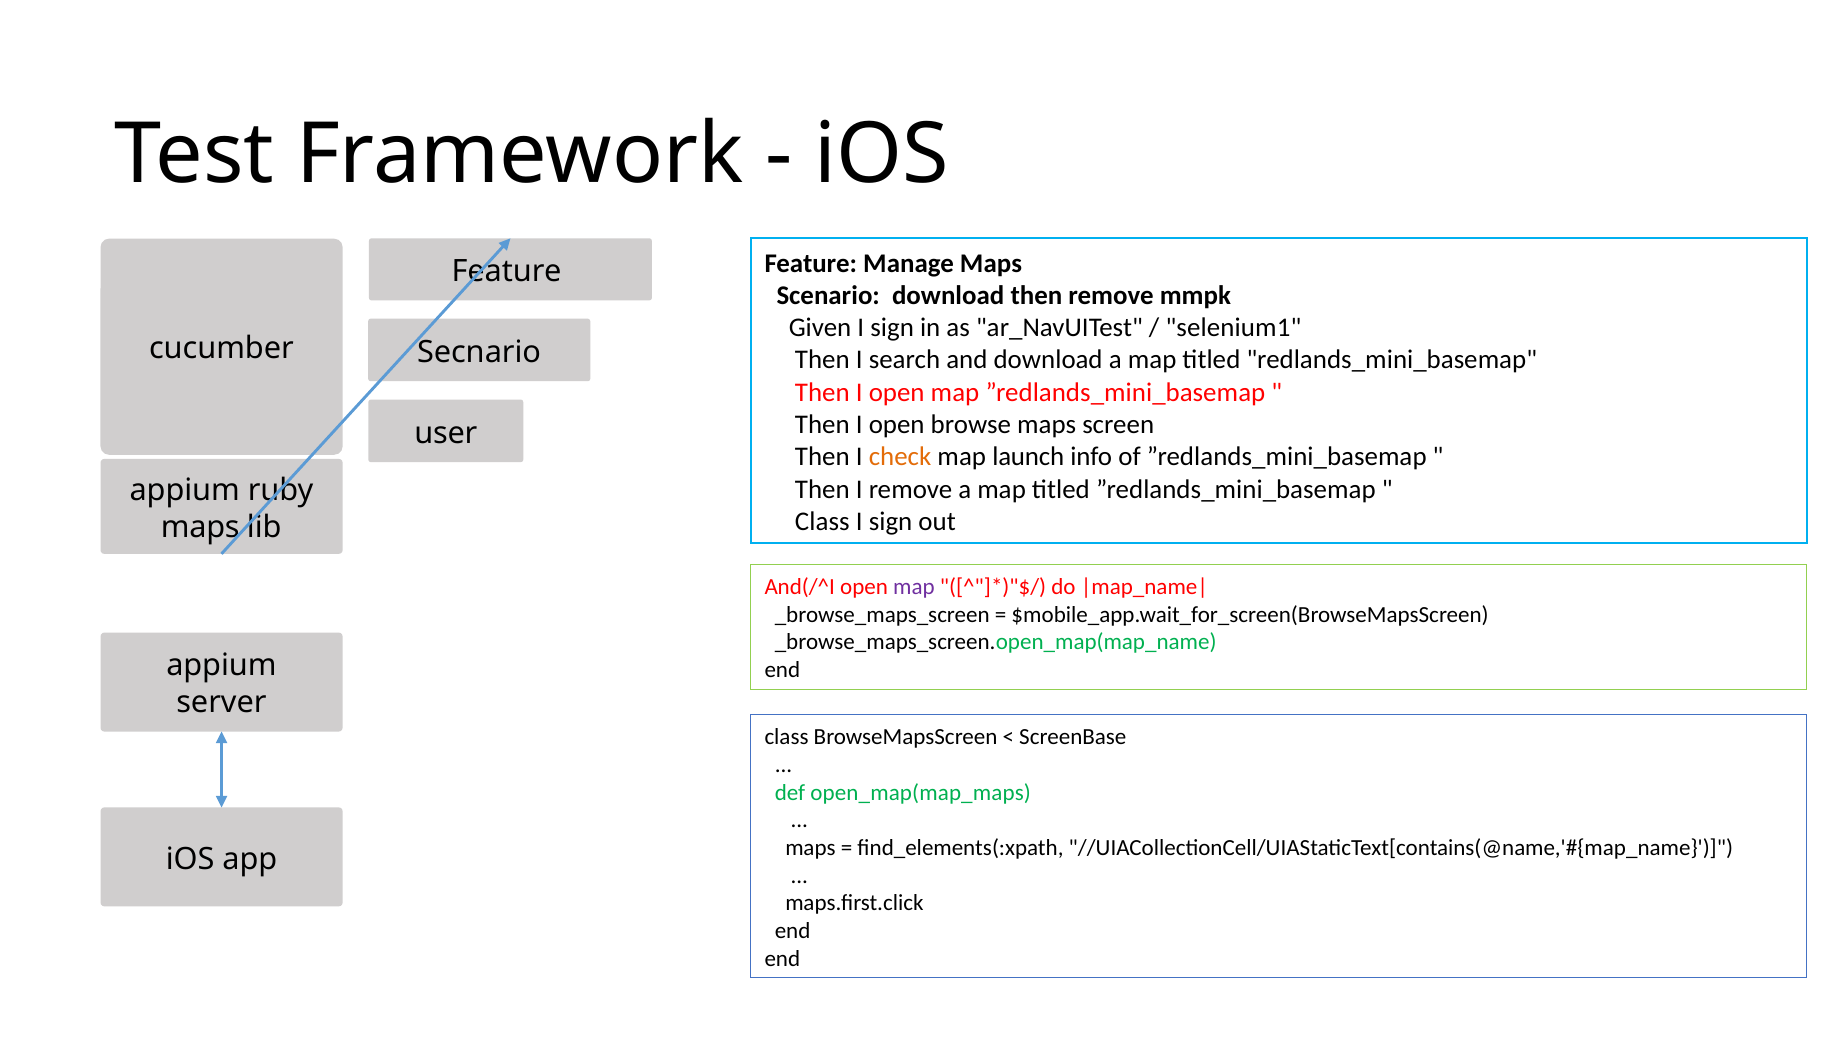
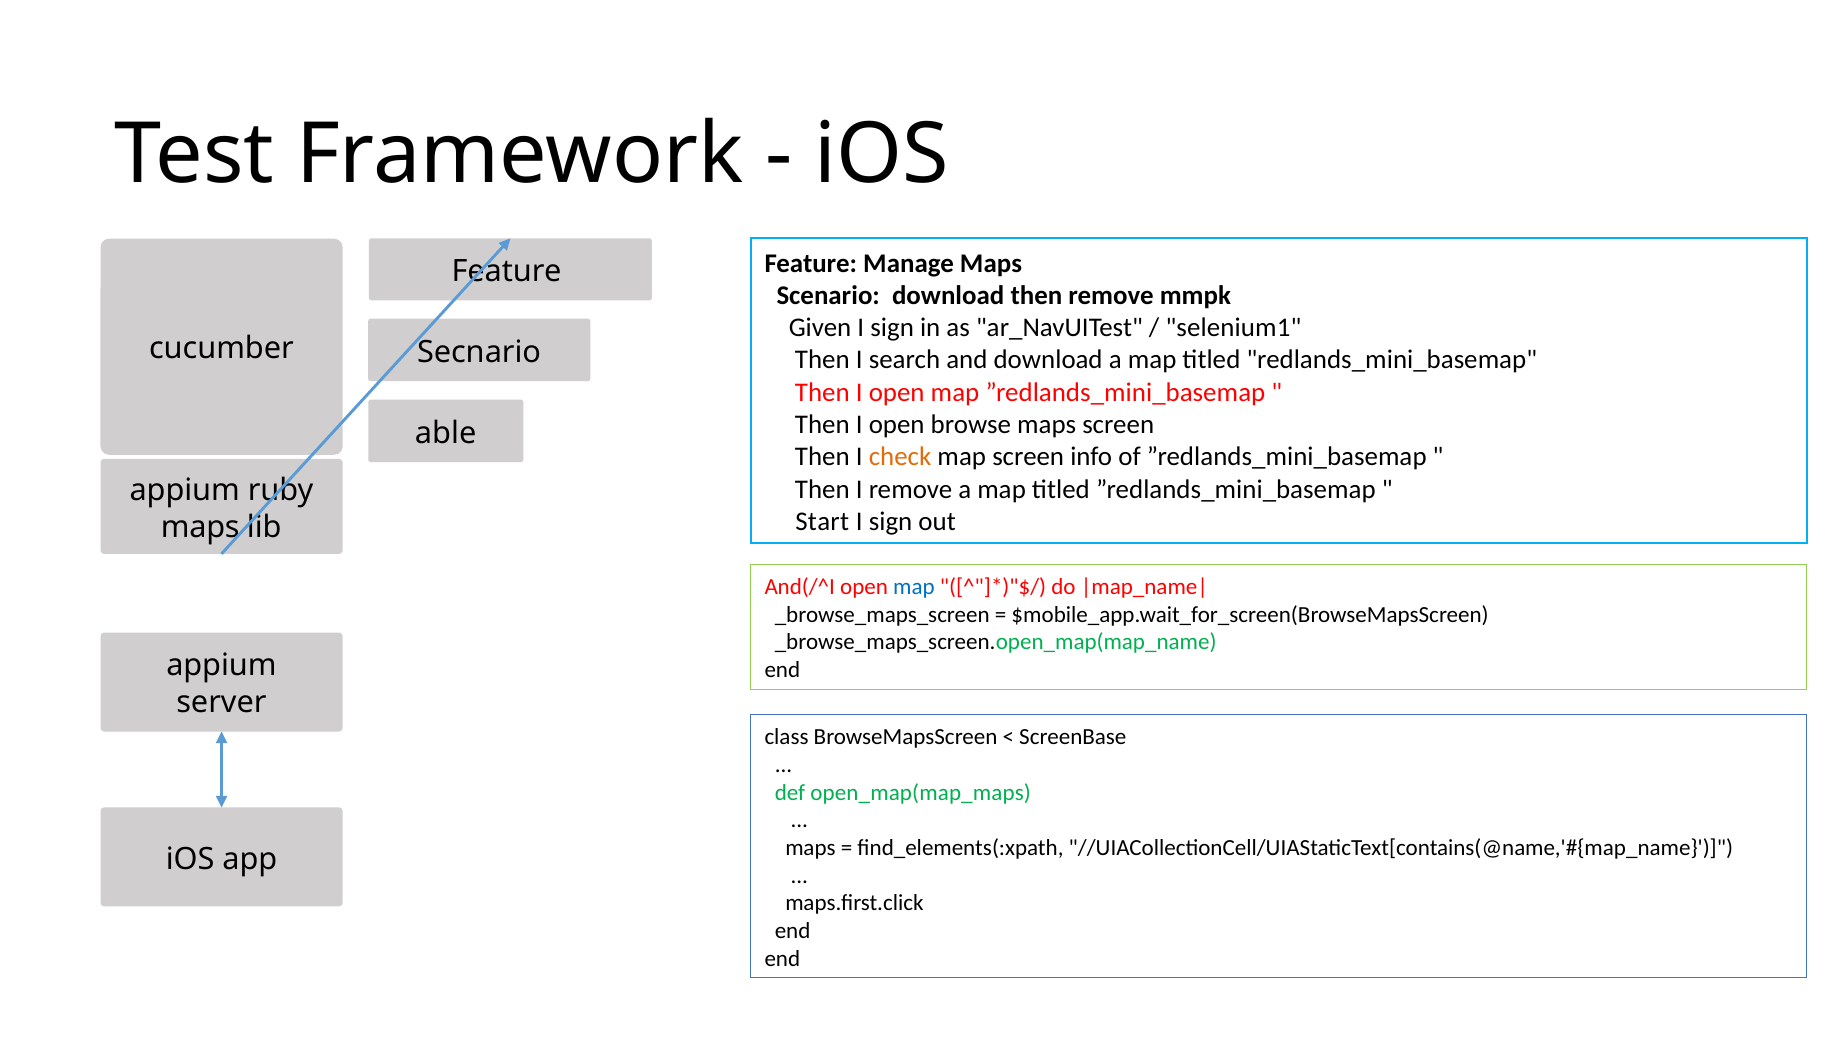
user: user -> able
map launch: launch -> screen
Class at (822, 522): Class -> Start
map at (914, 587) colour: purple -> blue
